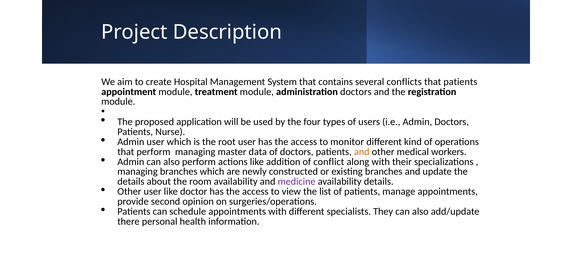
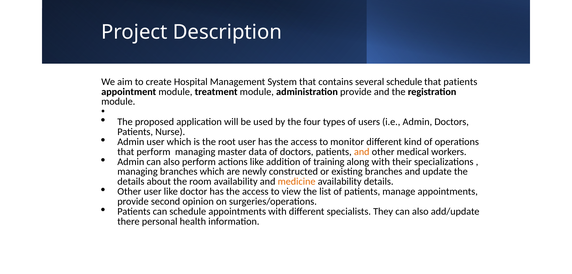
several conflicts: conflicts -> schedule
administration doctors: doctors -> provide
conflict: conflict -> training
medicine colour: purple -> orange
